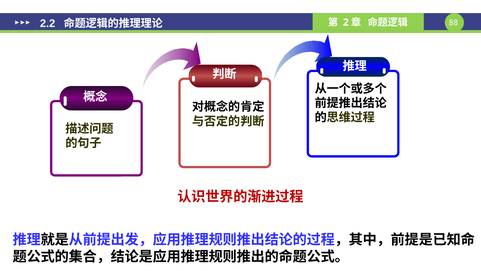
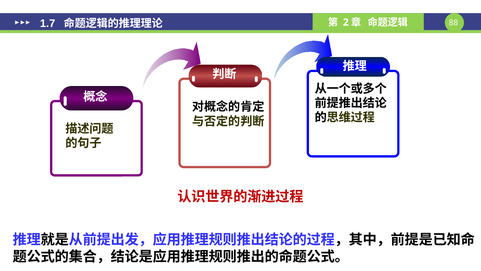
2.2: 2.2 -> 1.7
